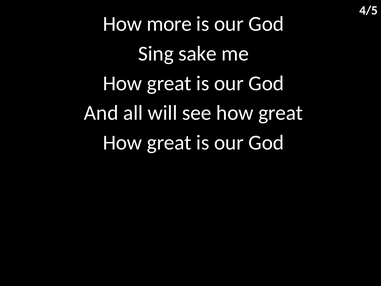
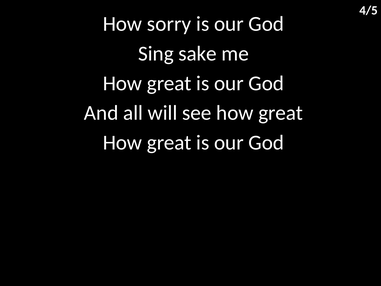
more: more -> sorry
